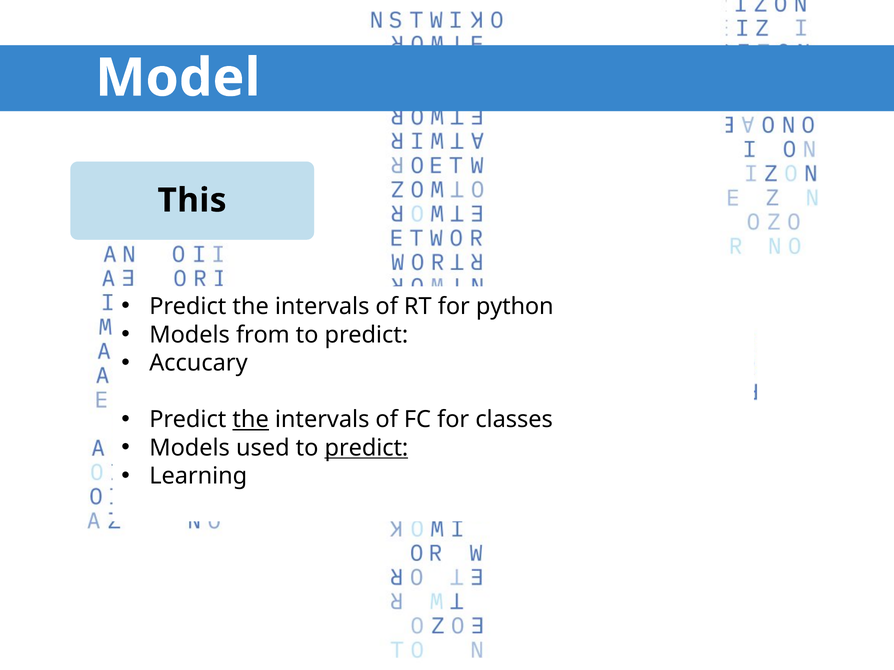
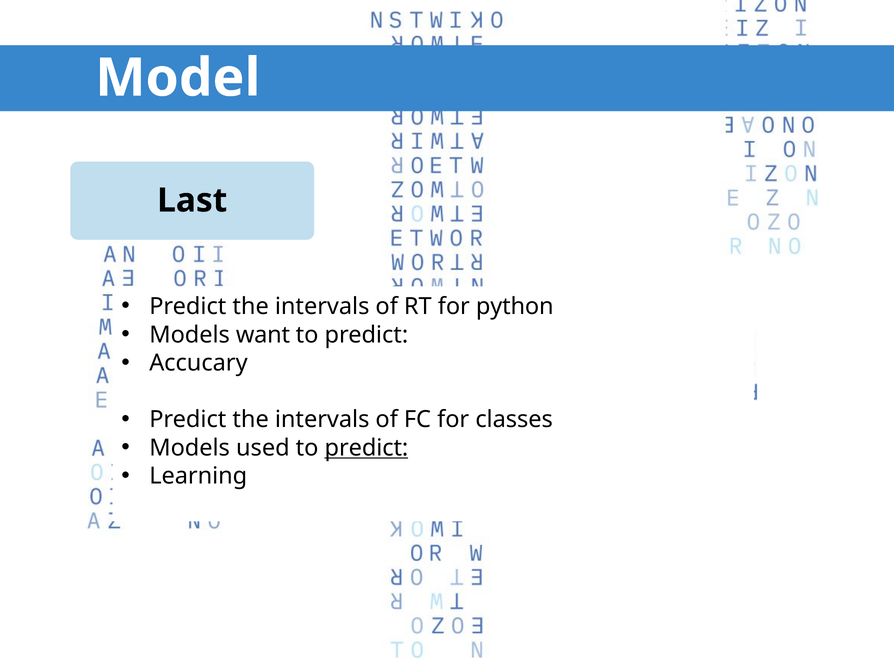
This: This -> Last
from: from -> want
the at (251, 420) underline: present -> none
